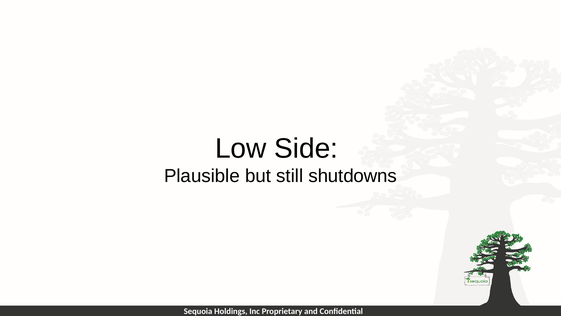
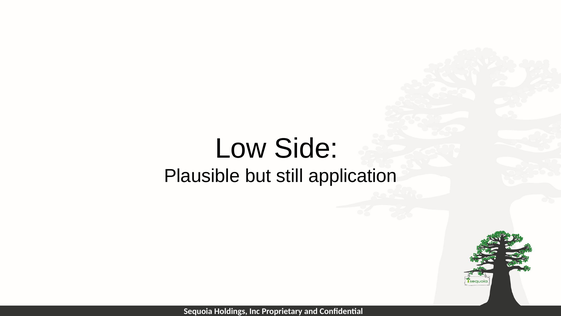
shutdowns: shutdowns -> application
